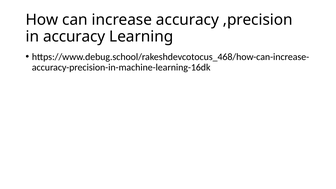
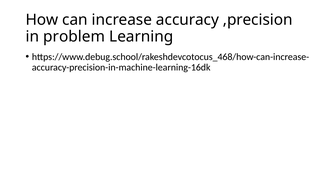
in accuracy: accuracy -> problem
